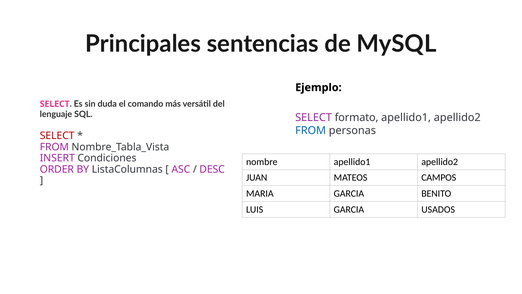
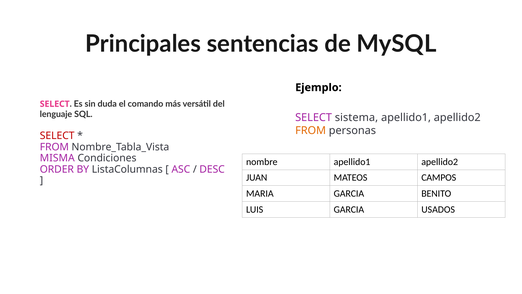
formato: formato -> sistema
FROM at (311, 131) colour: blue -> orange
INSERT: INSERT -> MISMA
